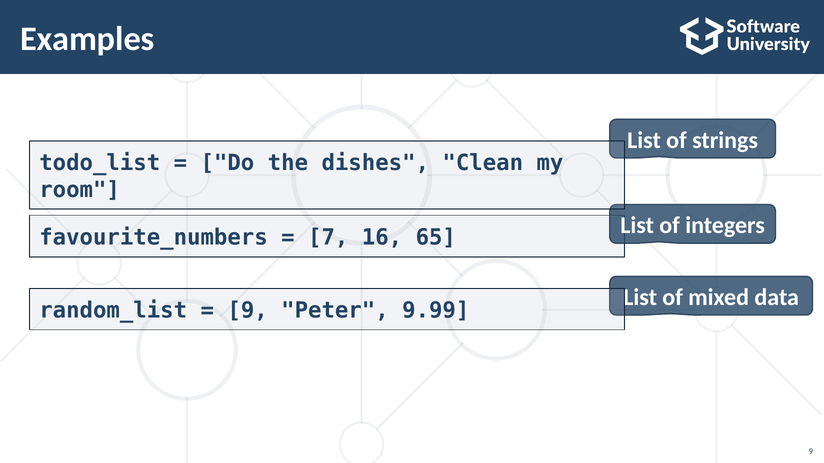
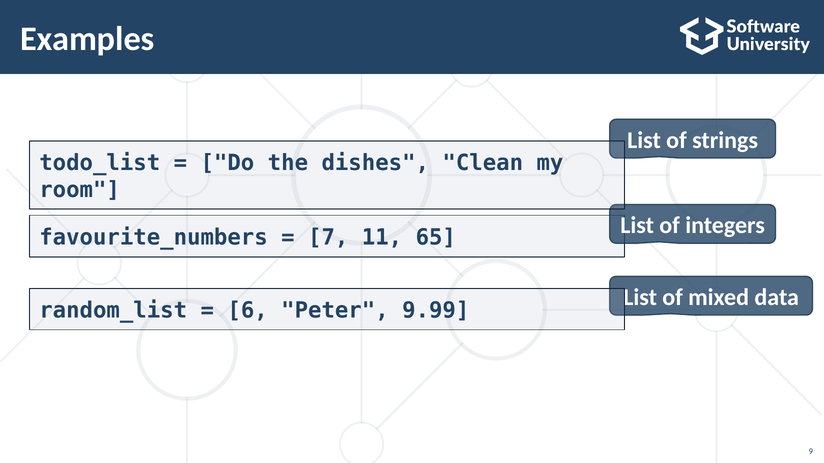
16: 16 -> 11
9 at (248, 311): 9 -> 6
